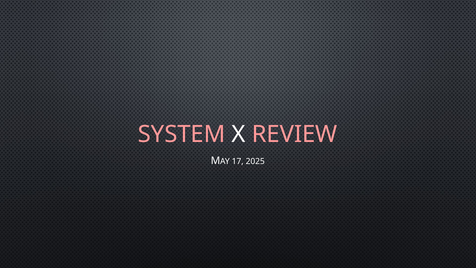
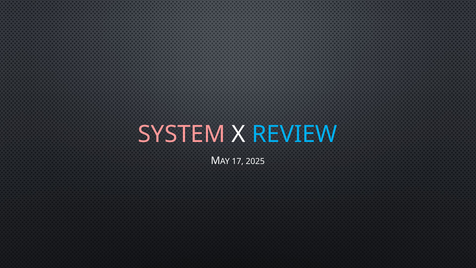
REVIEW colour: pink -> light blue
